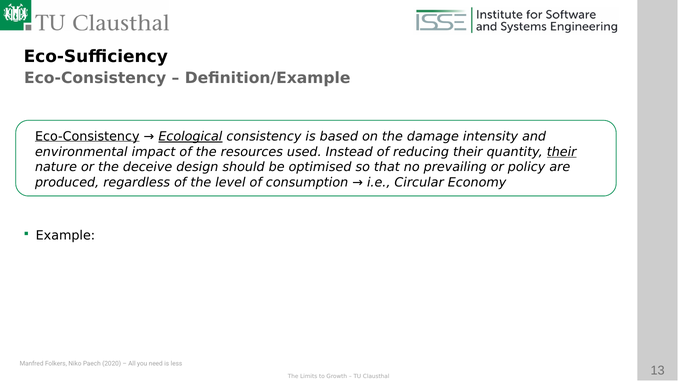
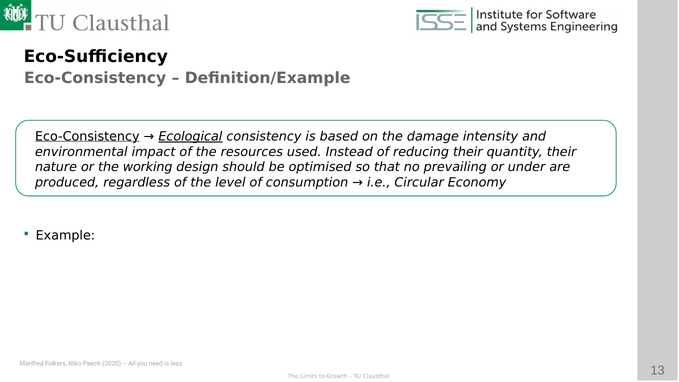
their at (562, 152) underline: present -> none
deceive: deceive -> working
policy: policy -> under
